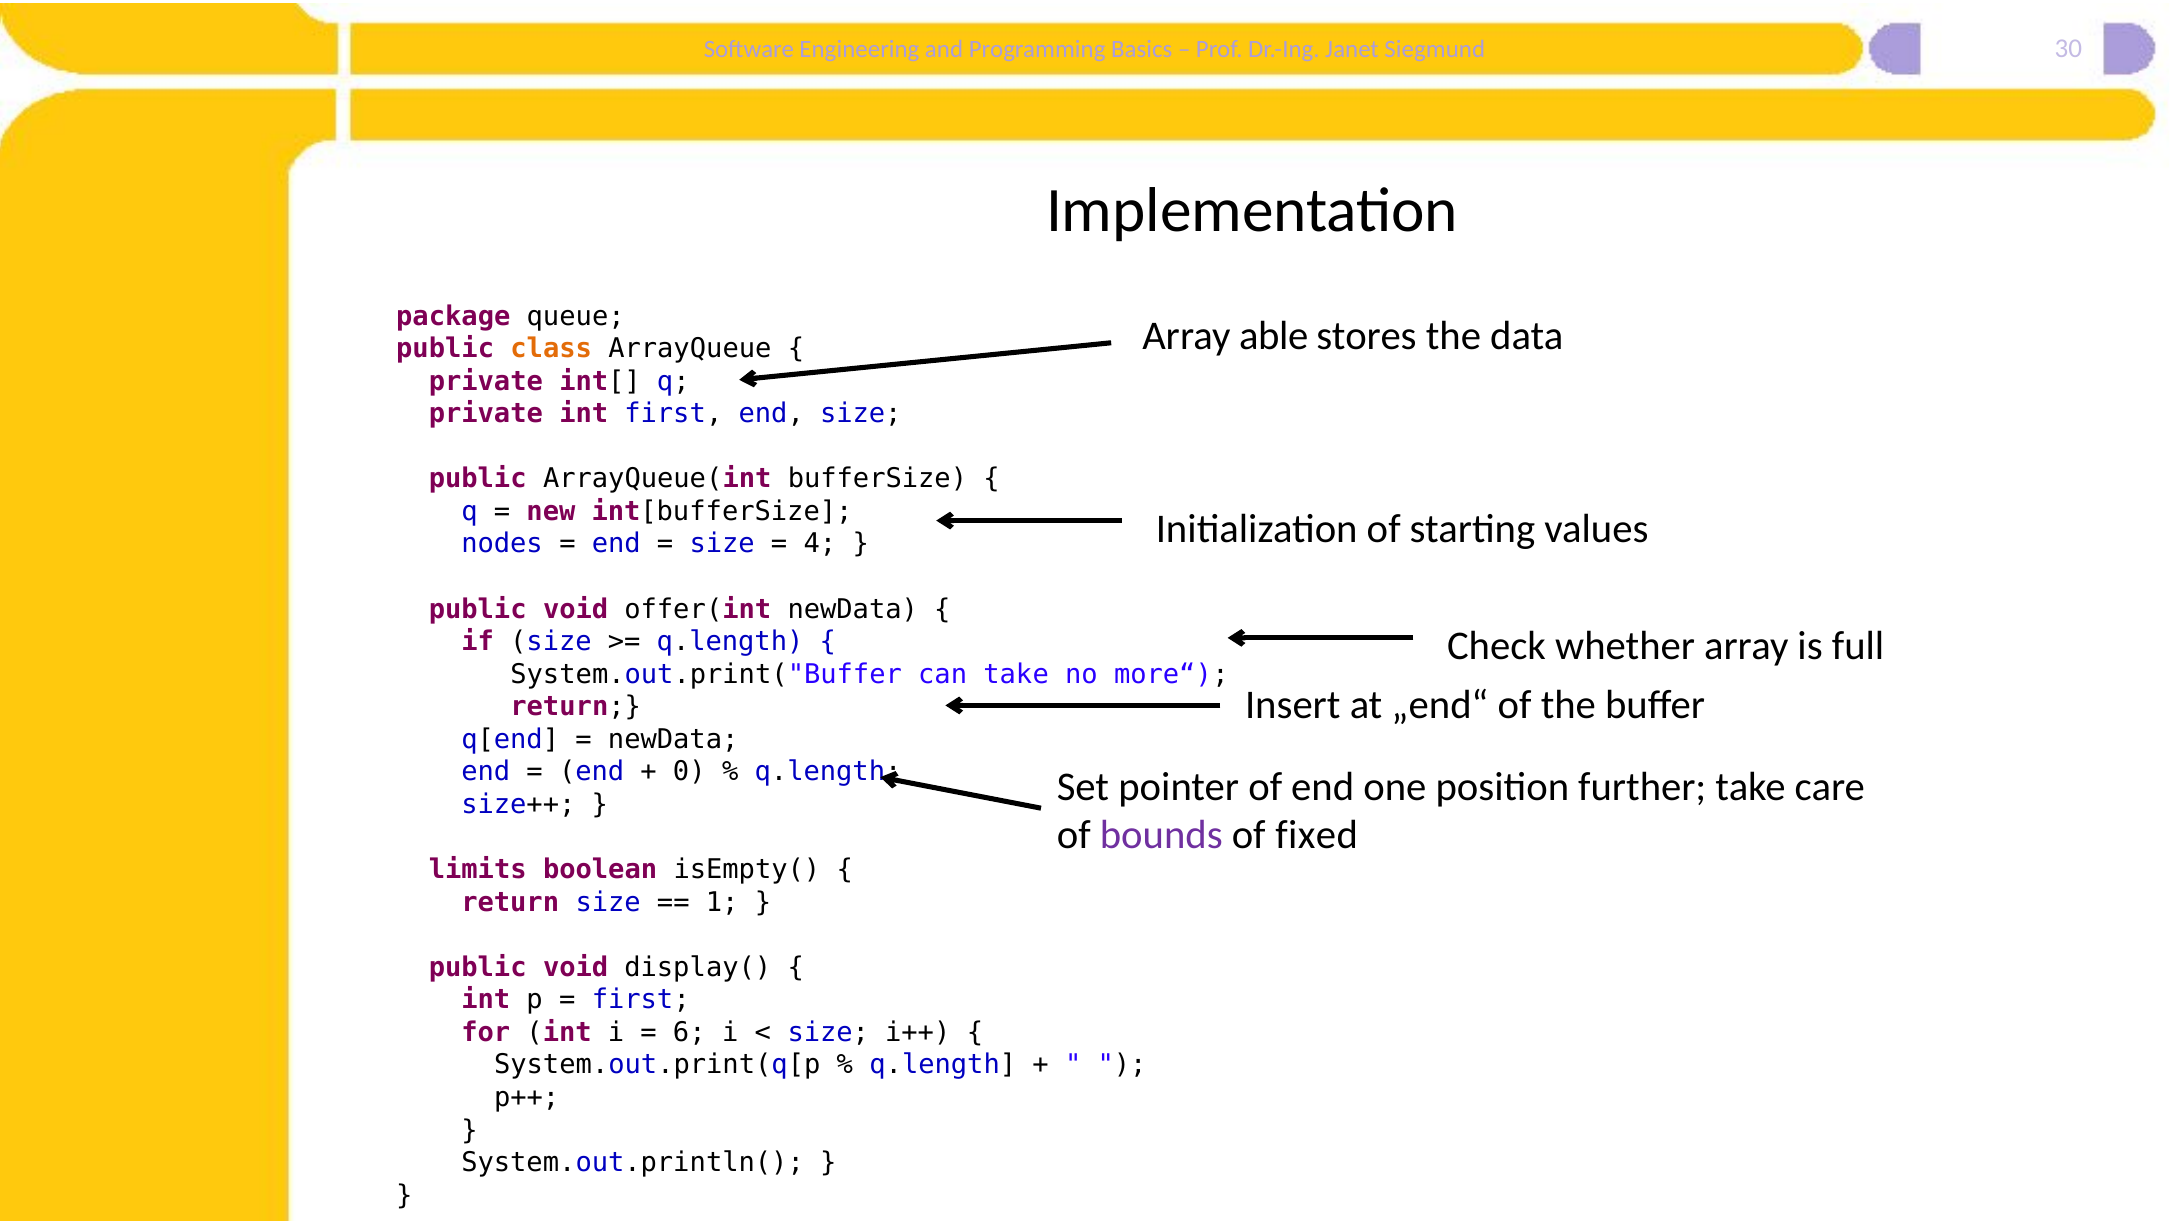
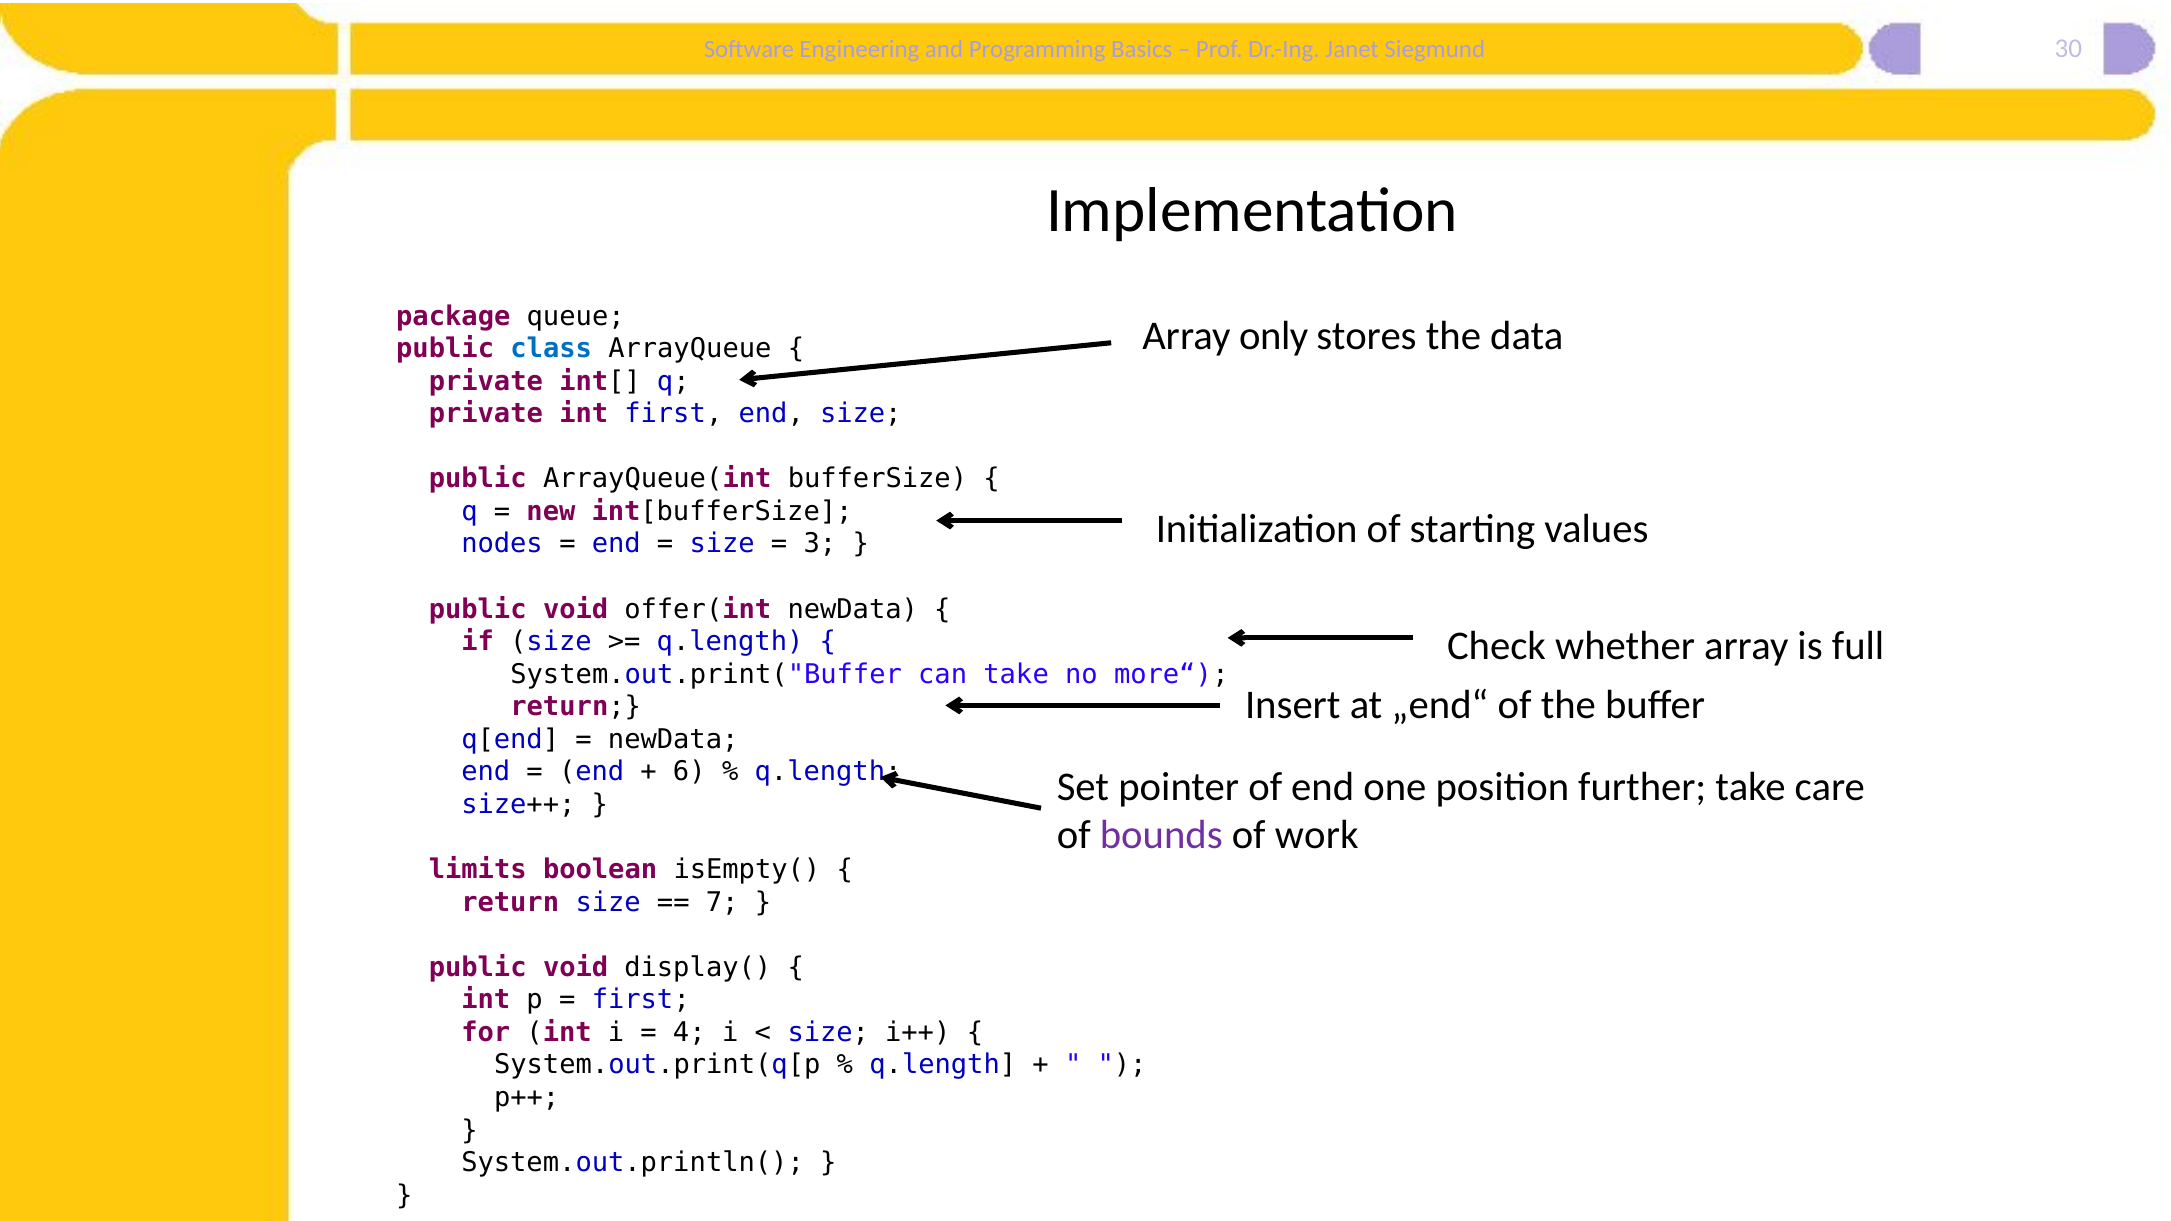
able: able -> only
class colour: orange -> blue
4: 4 -> 3
0: 0 -> 6
fixed: fixed -> work
1: 1 -> 7
6: 6 -> 4
